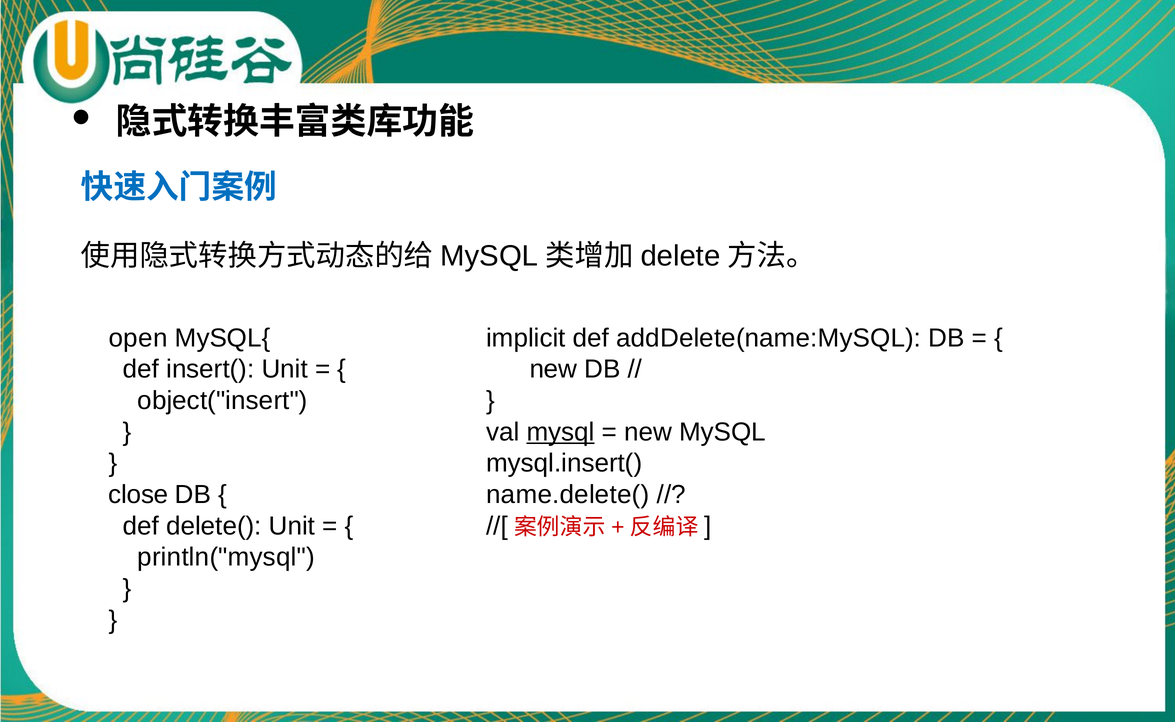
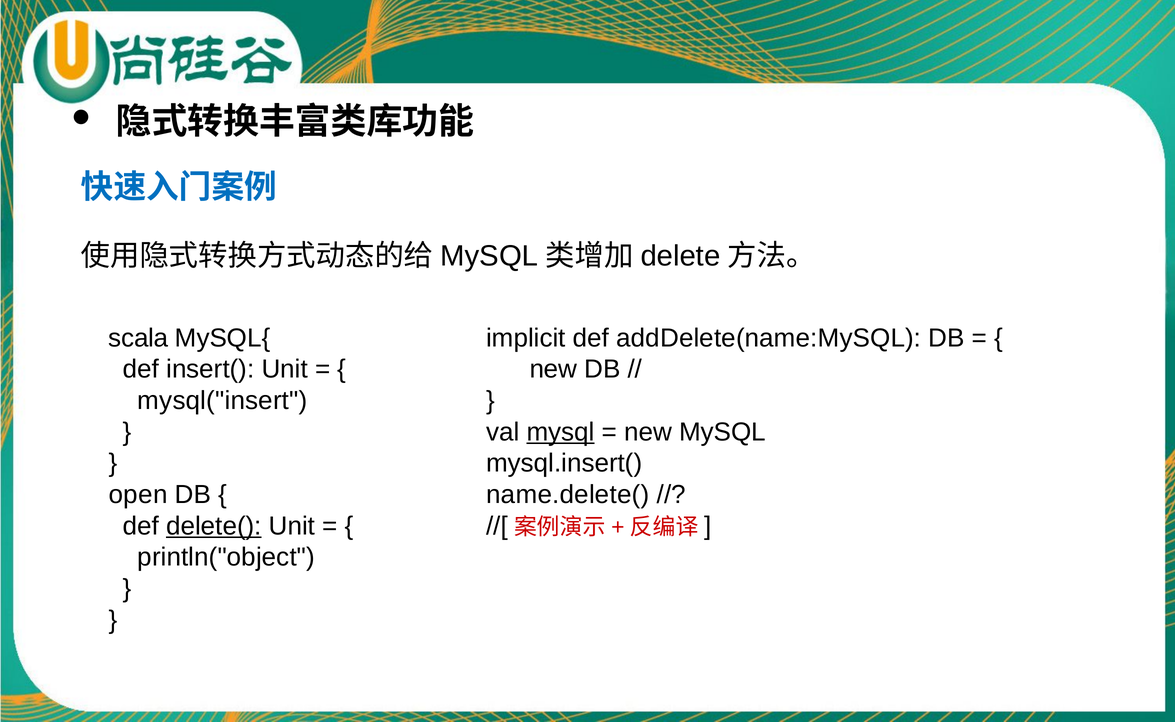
open: open -> scala
object("insert: object("insert -> mysql("insert
close: close -> open
delete( underline: none -> present
println("mysql: println("mysql -> println("object
